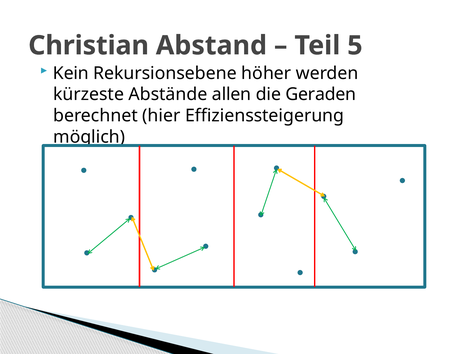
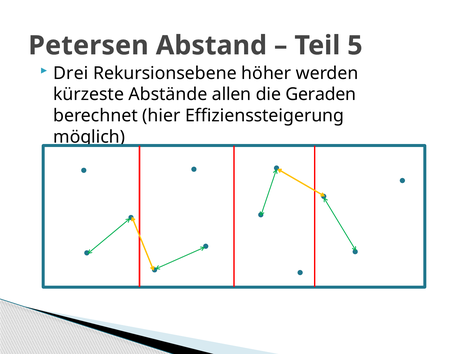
Christian: Christian -> Petersen
Kein: Kein -> Drei
